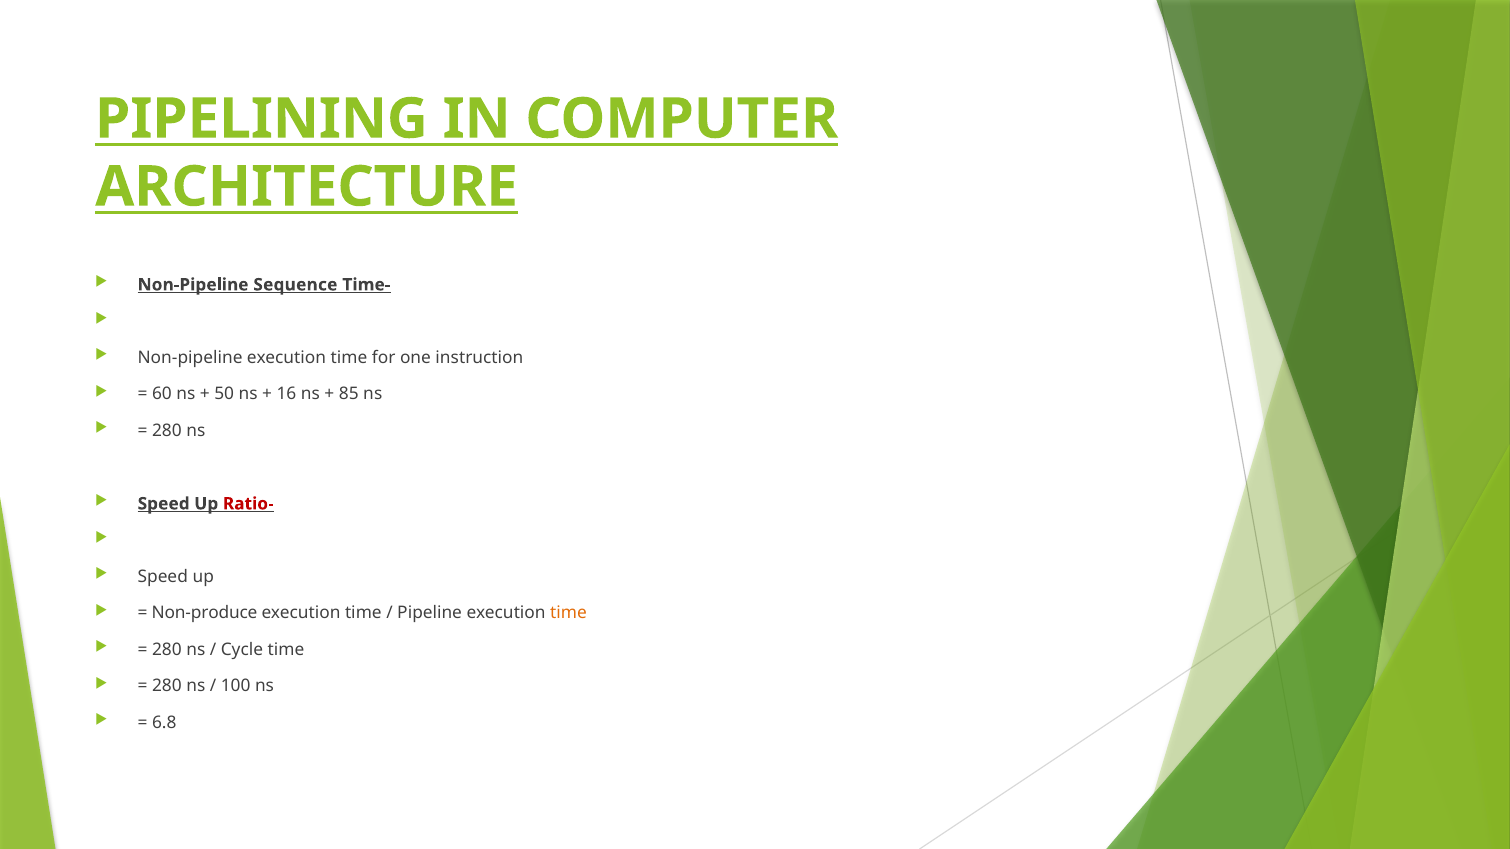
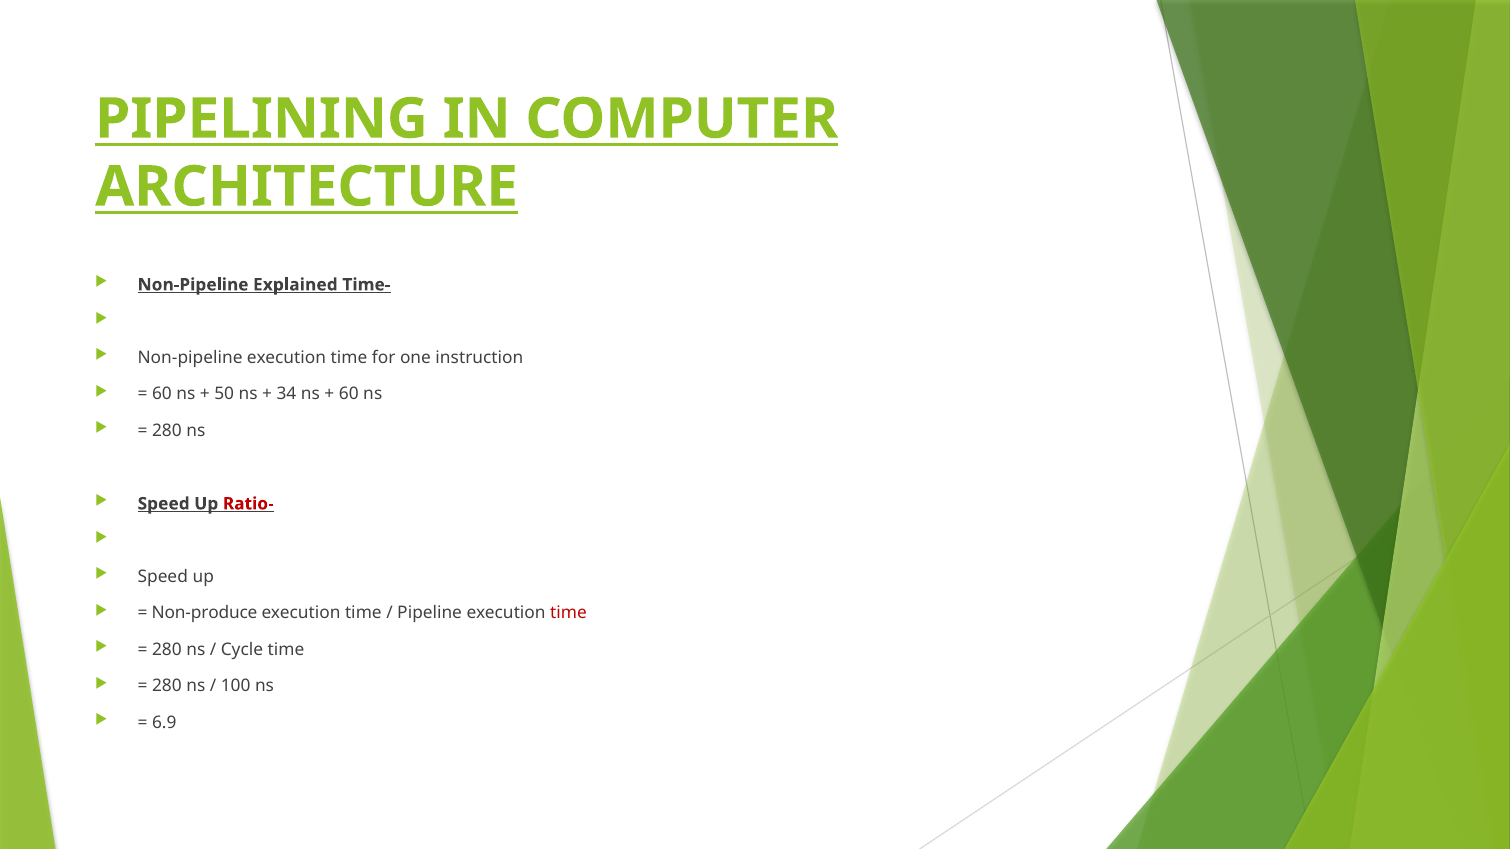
Sequence: Sequence -> Explained
16: 16 -> 34
85 at (349, 394): 85 -> 60
time at (568, 614) colour: orange -> red
6.8: 6.8 -> 6.9
